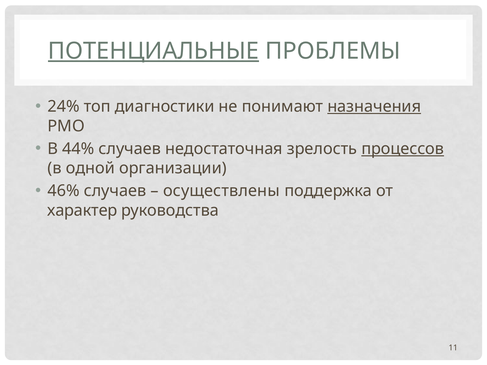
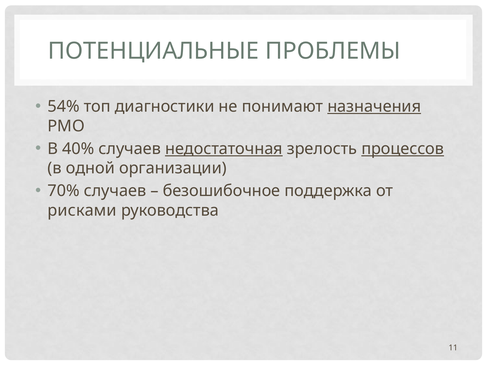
ПОТЕНЦИАЛЬНЫЕ underline: present -> none
24%: 24% -> 54%
44%: 44% -> 40%
недостаточная underline: none -> present
46%: 46% -> 70%
осуществлены: осуществлены -> безошибочное
характер: характер -> рисками
